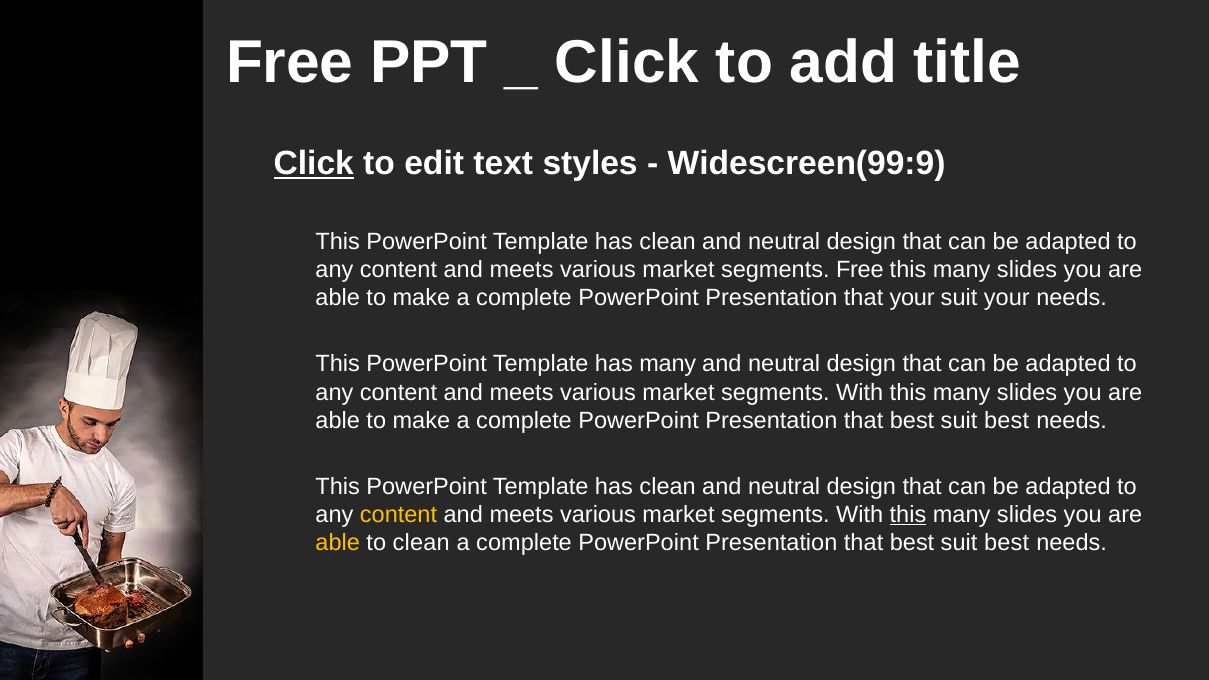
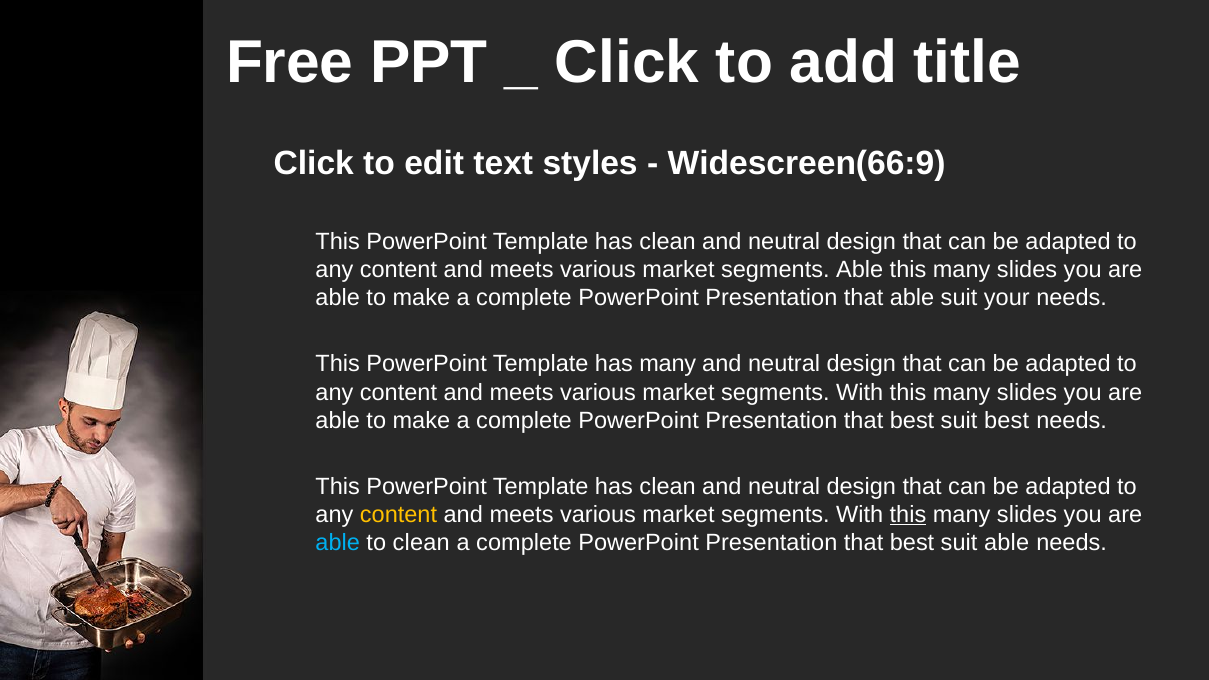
Click at (314, 163) underline: present -> none
Widescreen(99:9: Widescreen(99:9 -> Widescreen(66:9
segments Free: Free -> Able
that your: your -> able
able at (338, 543) colour: yellow -> light blue
best at (1007, 543): best -> able
